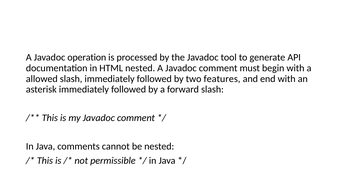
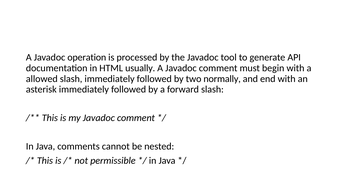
HTML nested: nested -> usually
features: features -> normally
